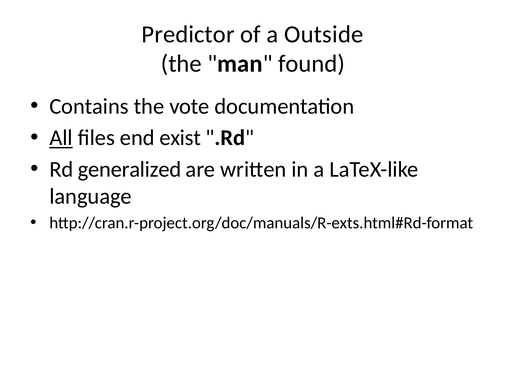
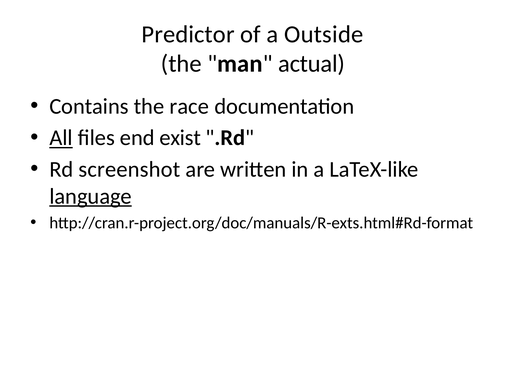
found: found -> actual
vote: vote -> race
generalized: generalized -> screenshot
language underline: none -> present
